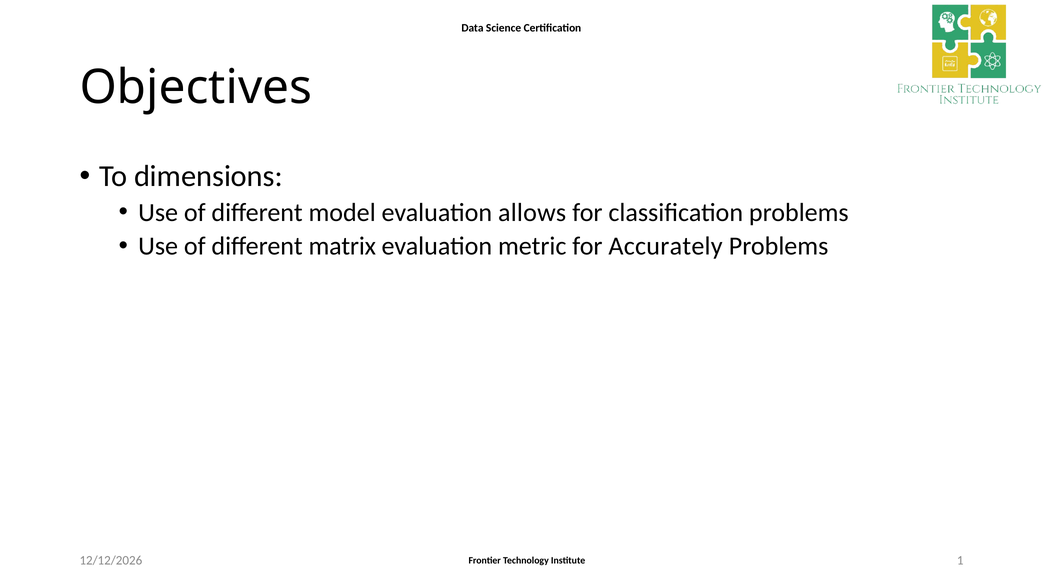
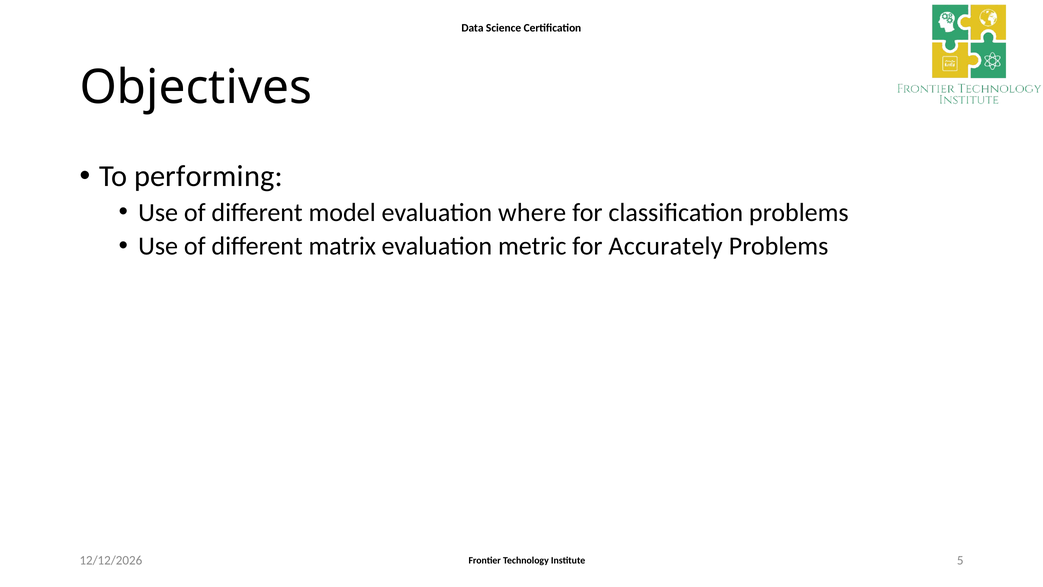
dimensions: dimensions -> performing
allows: allows -> where
1: 1 -> 5
